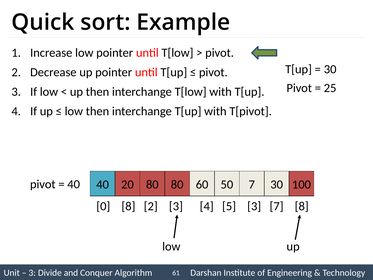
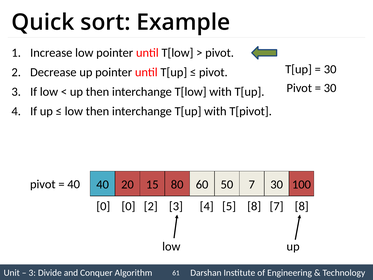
25 at (330, 88): 25 -> 30
20 80: 80 -> 15
0 8: 8 -> 0
5 3: 3 -> 8
